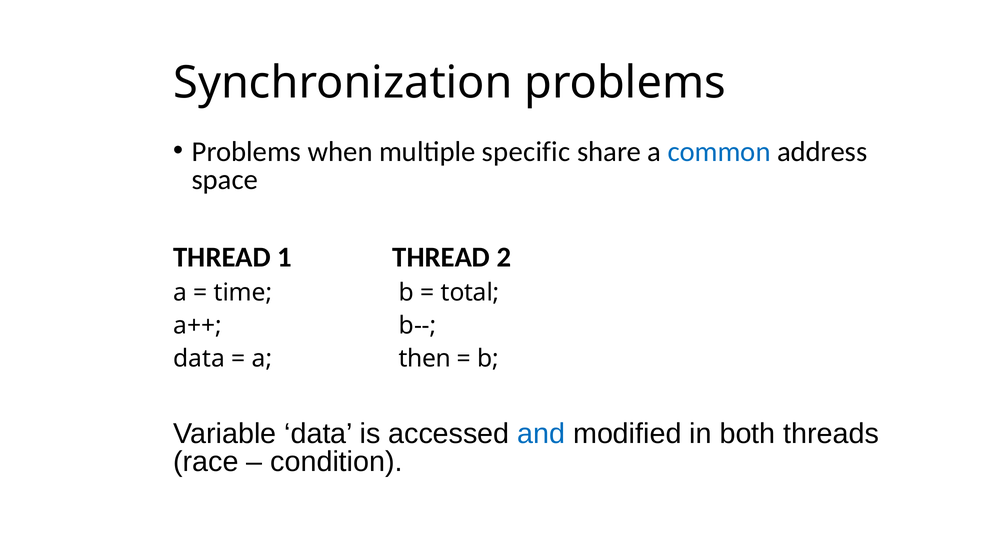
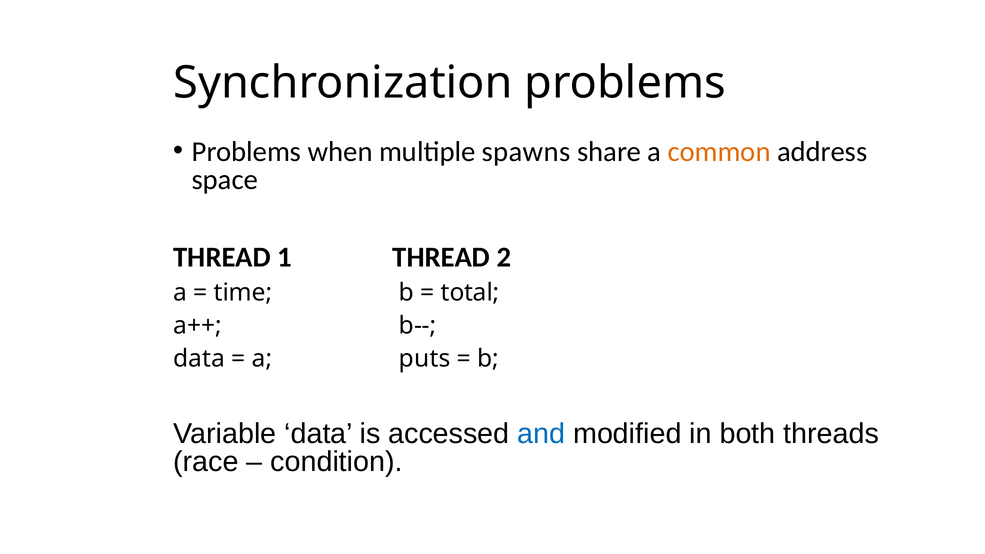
specific: specific -> spawns
common colour: blue -> orange
then: then -> puts
